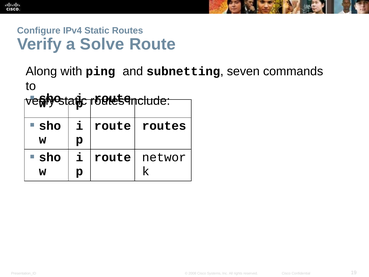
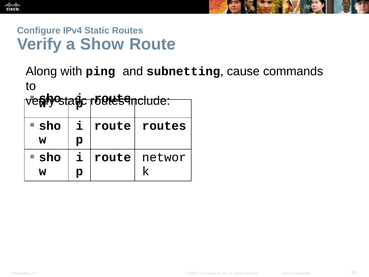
Solve: Solve -> Show
seven: seven -> cause
